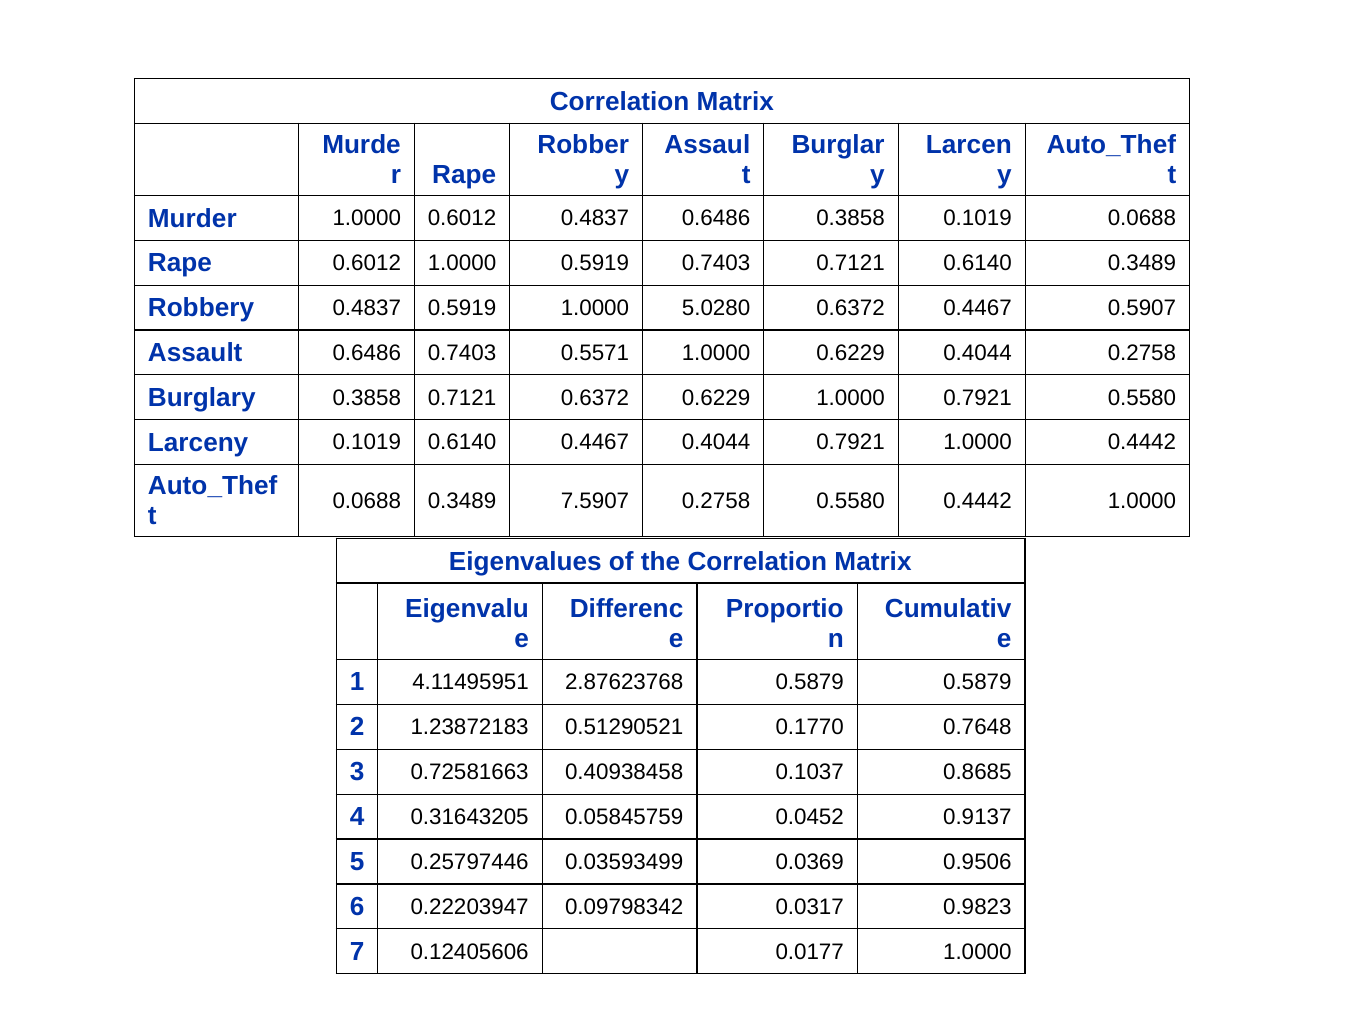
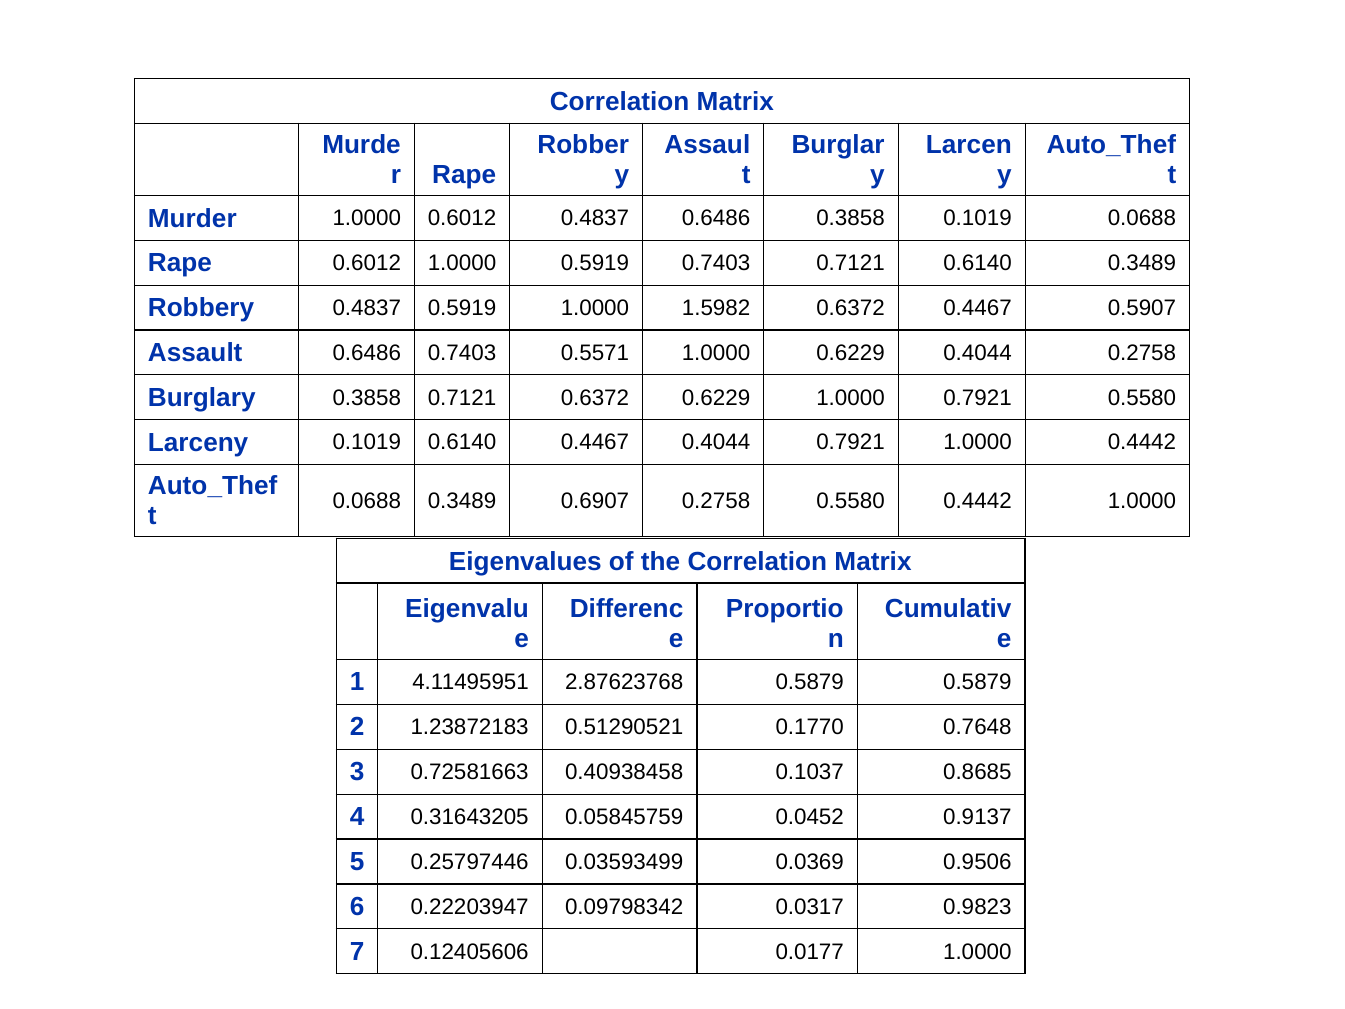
5.0280: 5.0280 -> 1.5982
7.5907: 7.5907 -> 0.6907
